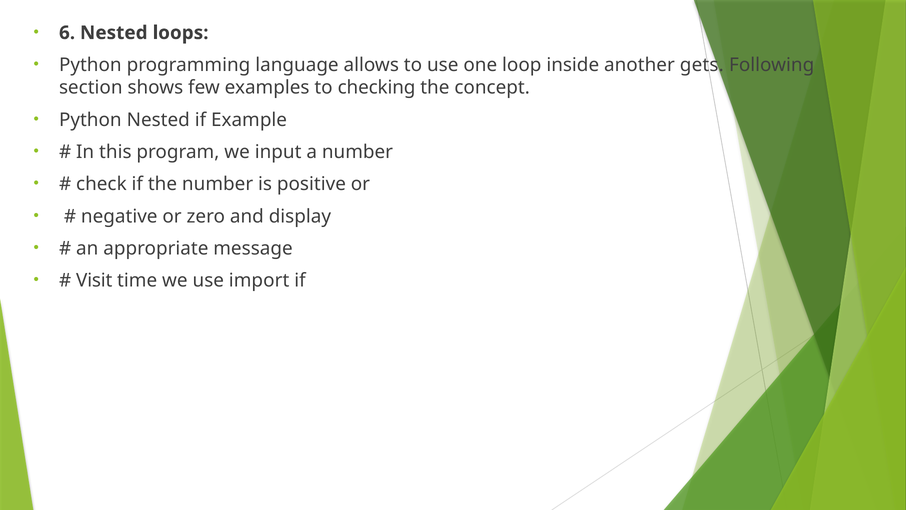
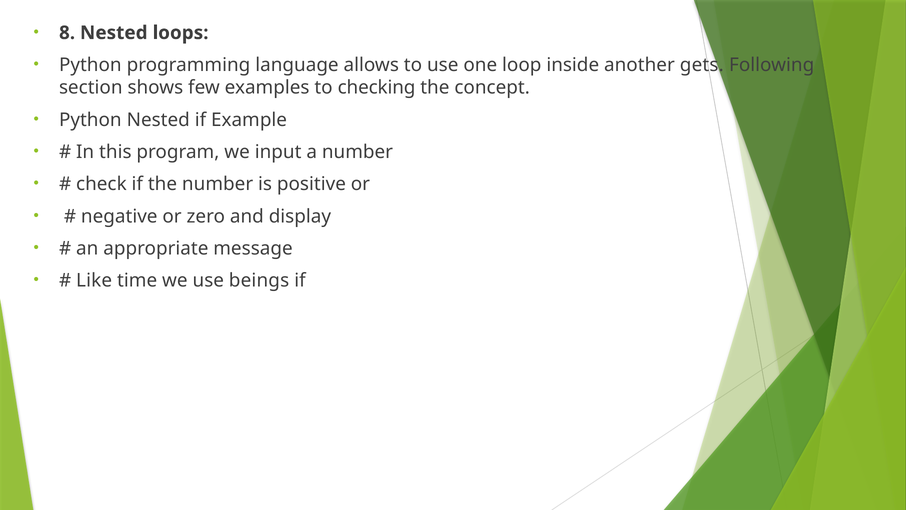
6: 6 -> 8
Visit: Visit -> Like
import: import -> beings
